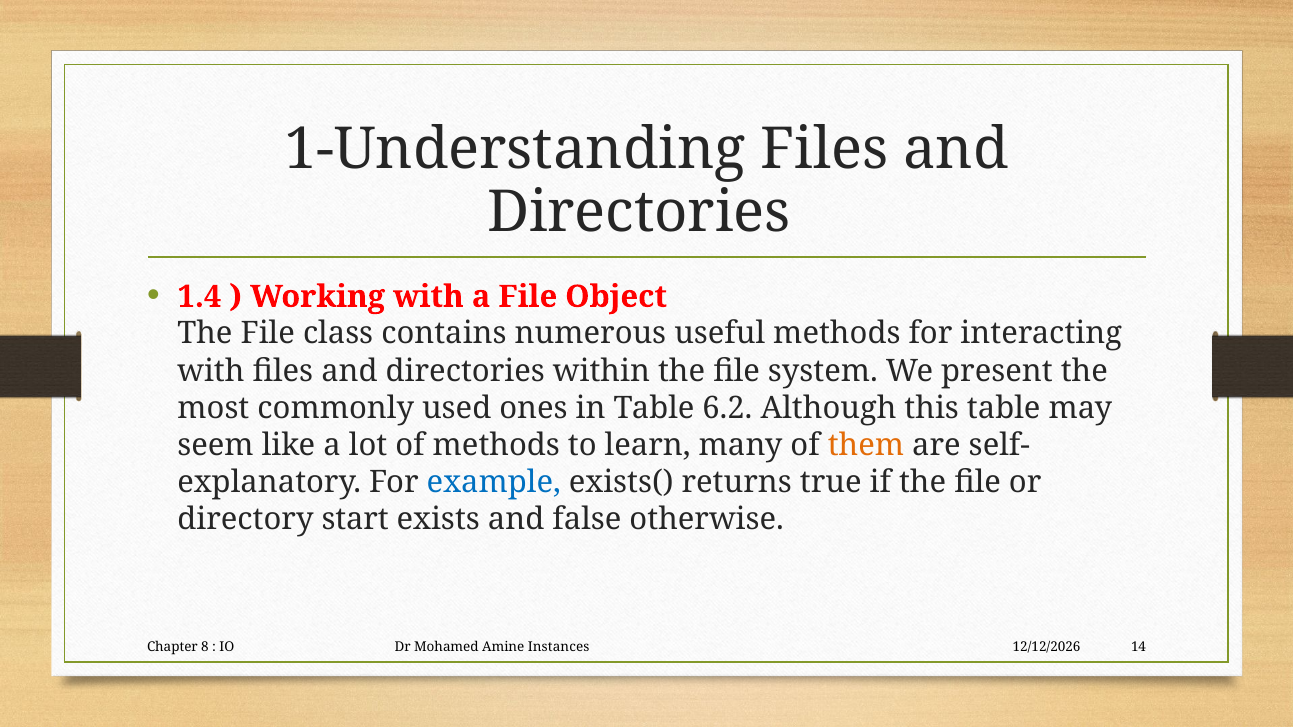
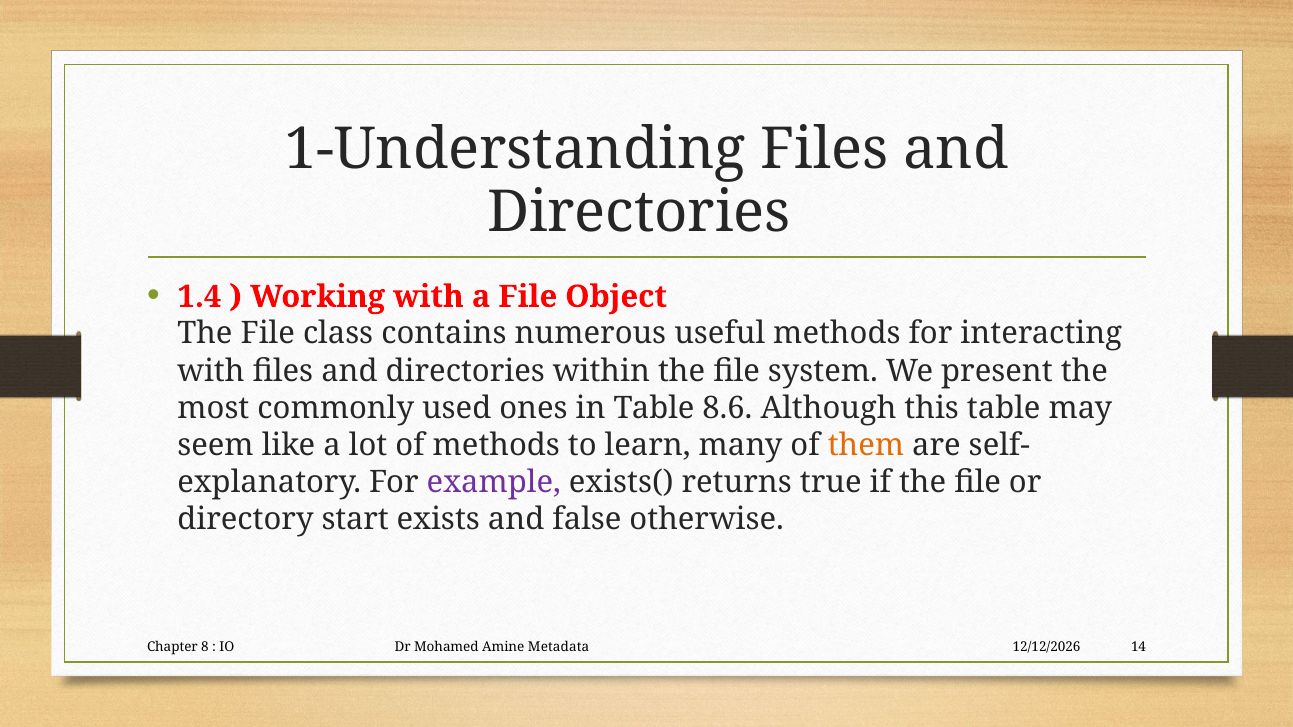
6.2: 6.2 -> 8.6
example colour: blue -> purple
Instances: Instances -> Metadata
